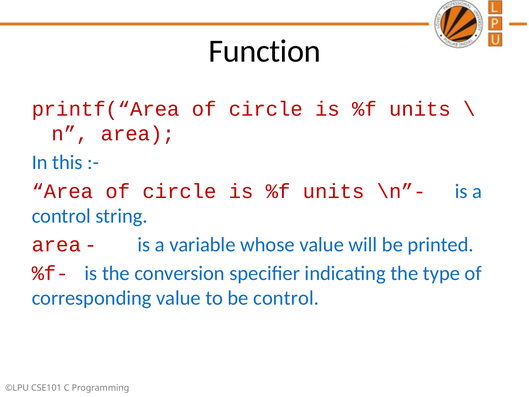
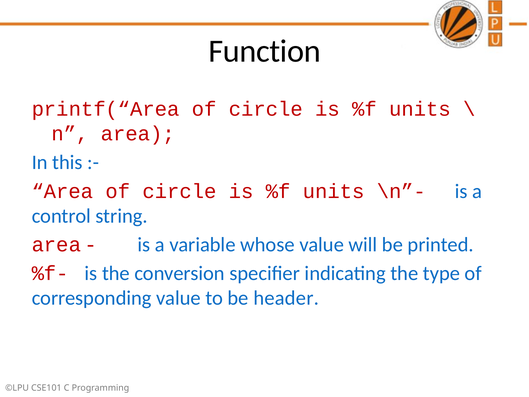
be control: control -> header
